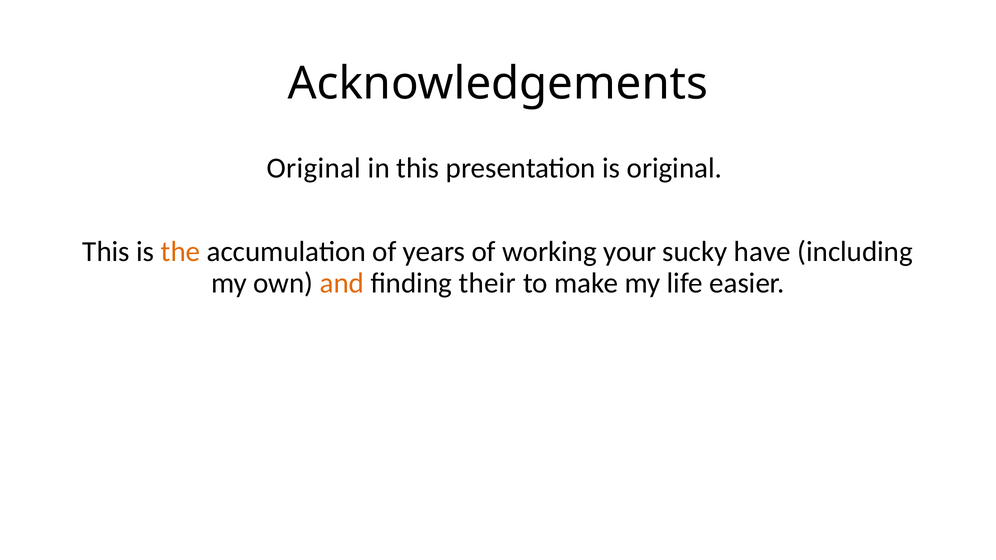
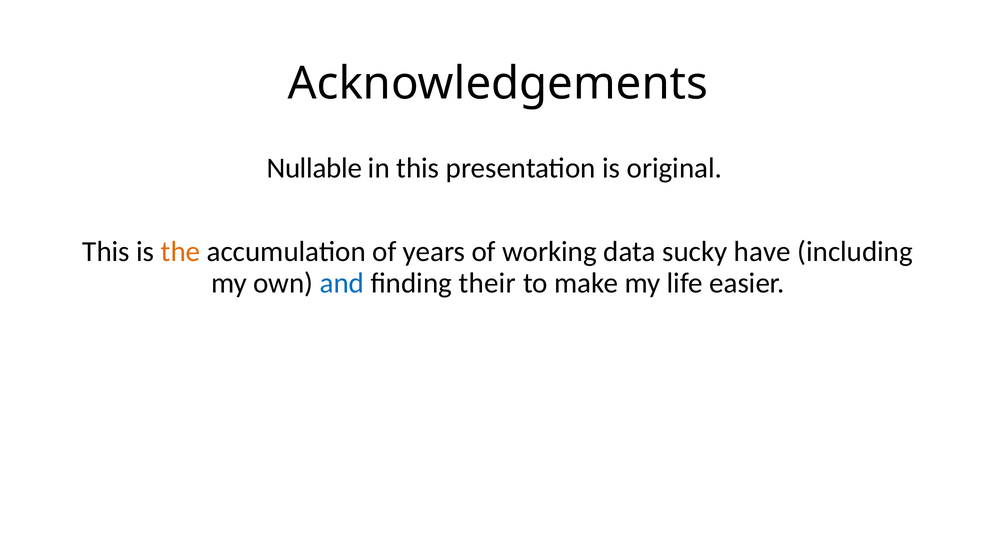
Original at (314, 168): Original -> Nullable
your: your -> data
and colour: orange -> blue
